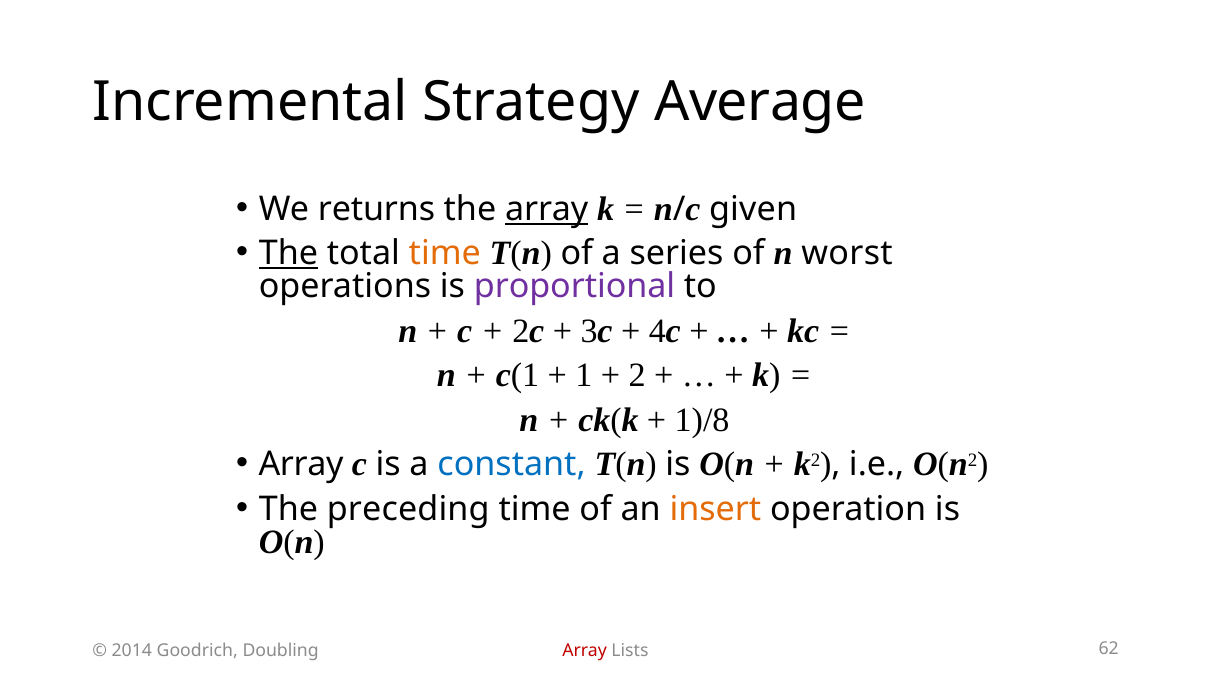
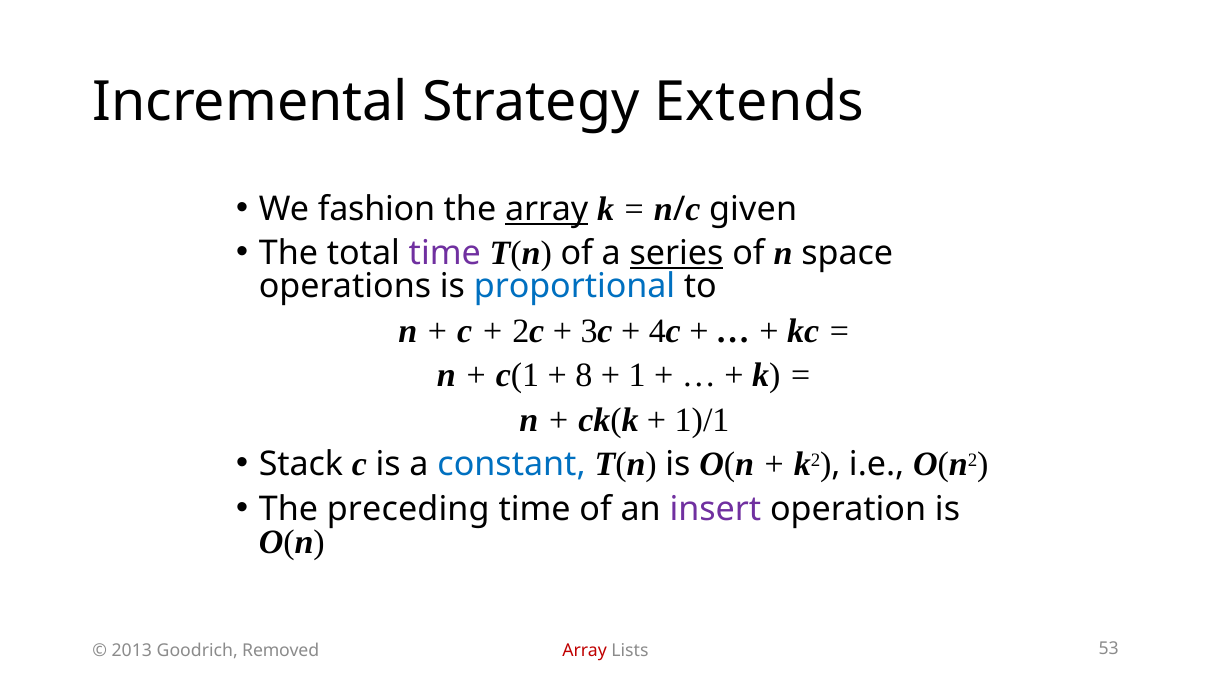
Average: Average -> Extends
returns: returns -> fashion
The at (288, 254) underline: present -> none
time at (445, 254) colour: orange -> purple
series underline: none -> present
worst: worst -> space
proportional colour: purple -> blue
1: 1 -> 8
2: 2 -> 1
1)/8: 1)/8 -> 1)/1
Array at (301, 465): Array -> Stack
insert colour: orange -> purple
2014: 2014 -> 2013
Doubling: Doubling -> Removed
62: 62 -> 53
